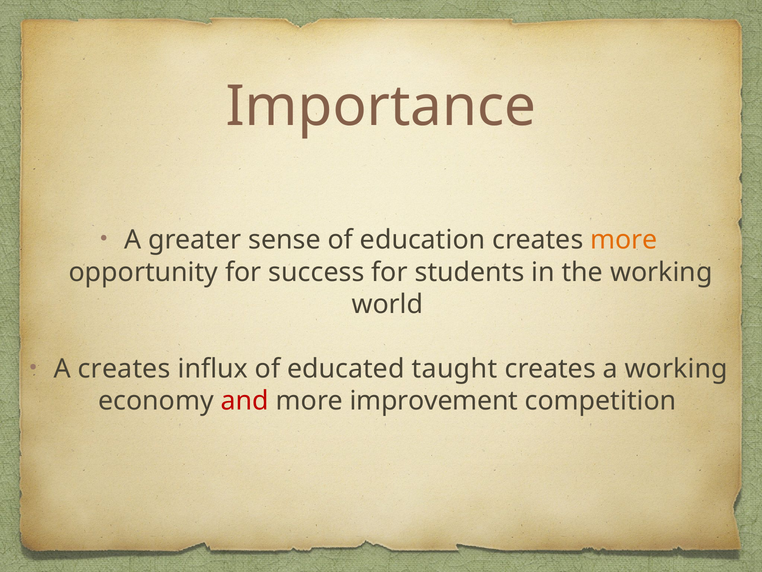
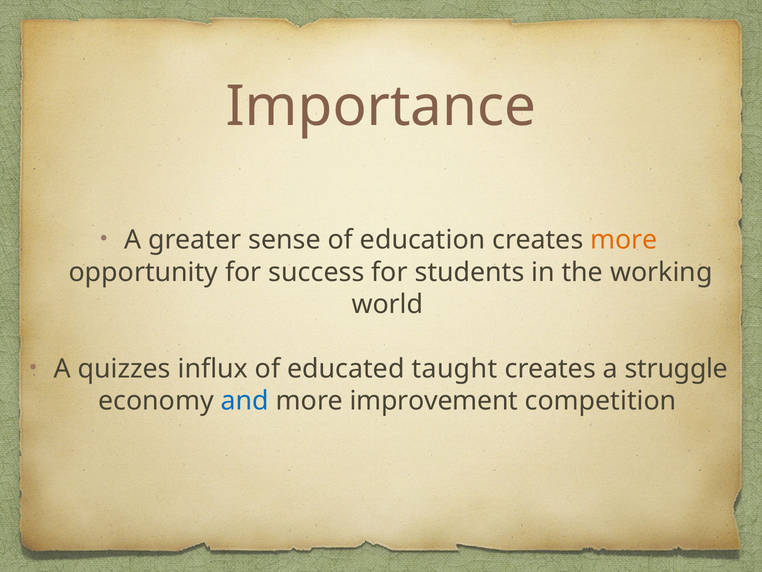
A creates: creates -> quizzes
a working: working -> struggle
and colour: red -> blue
